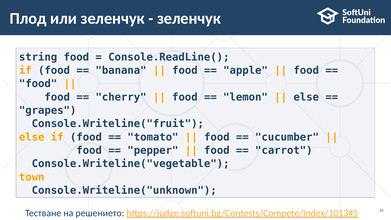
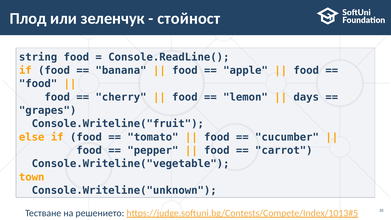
зеленчук at (189, 19): зеленчук -> стойност
else at (306, 97): else -> days
